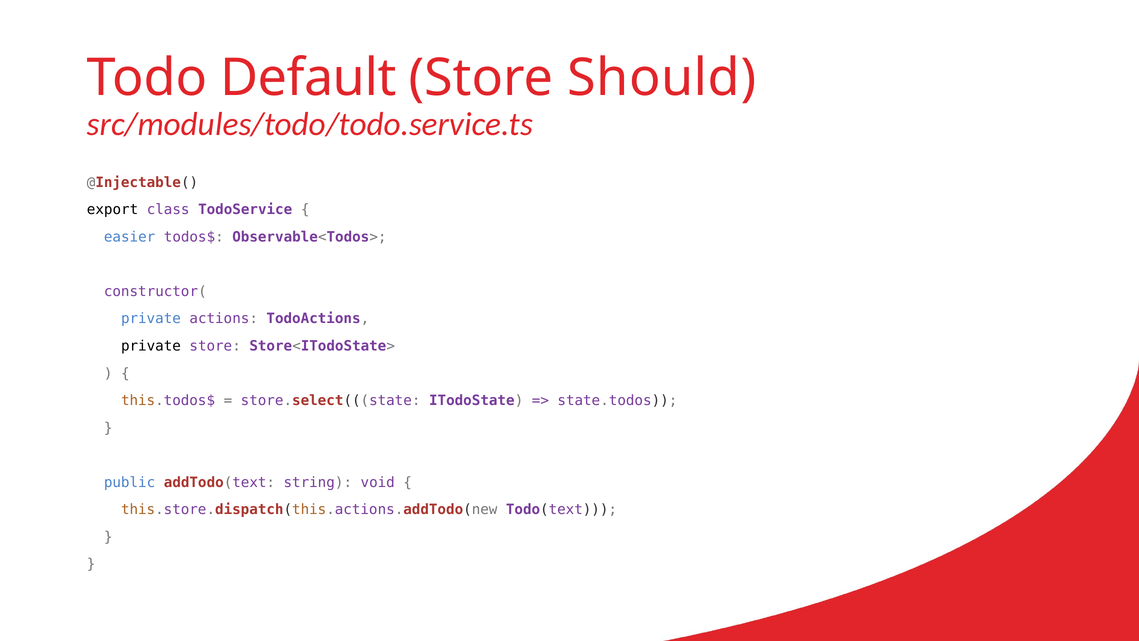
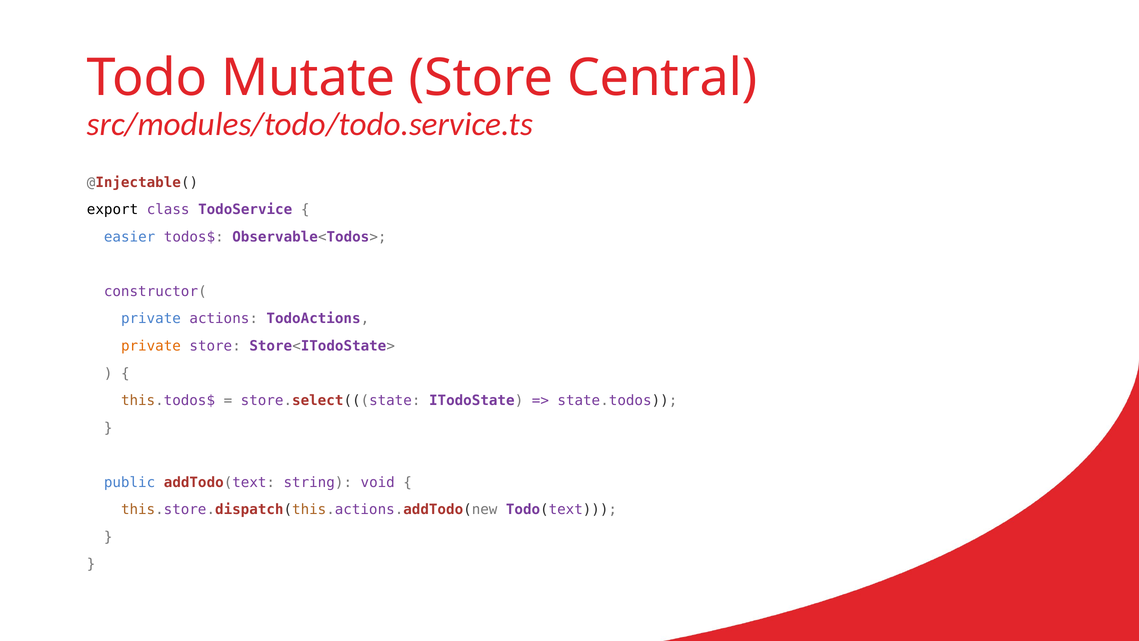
Default: Default -> Mutate
Should: Should -> Central
private at (151, 346) colour: black -> orange
